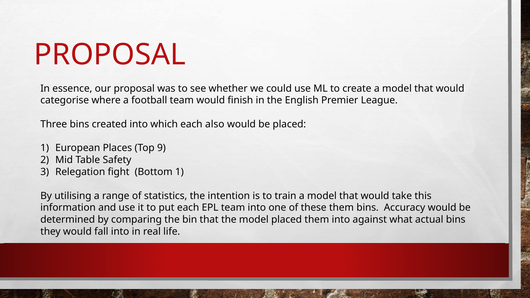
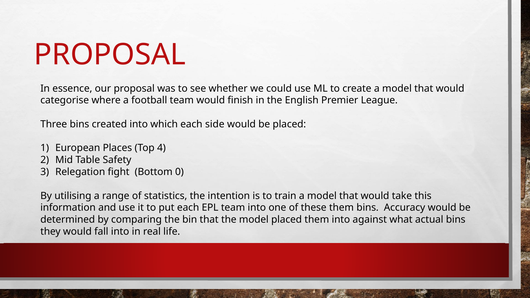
also: also -> side
9: 9 -> 4
Bottom 1: 1 -> 0
